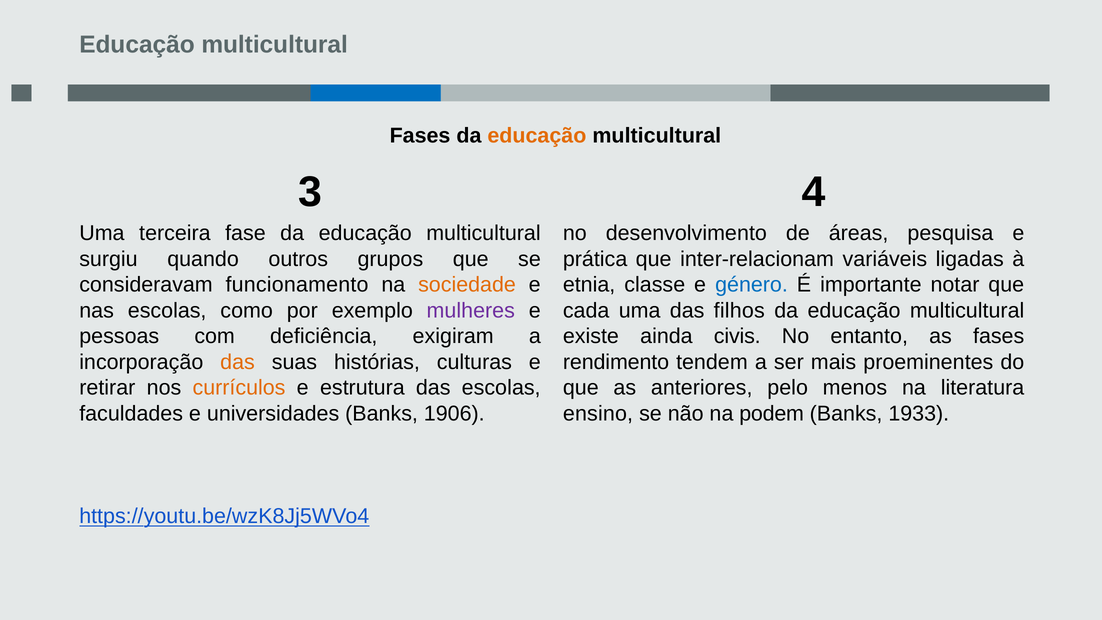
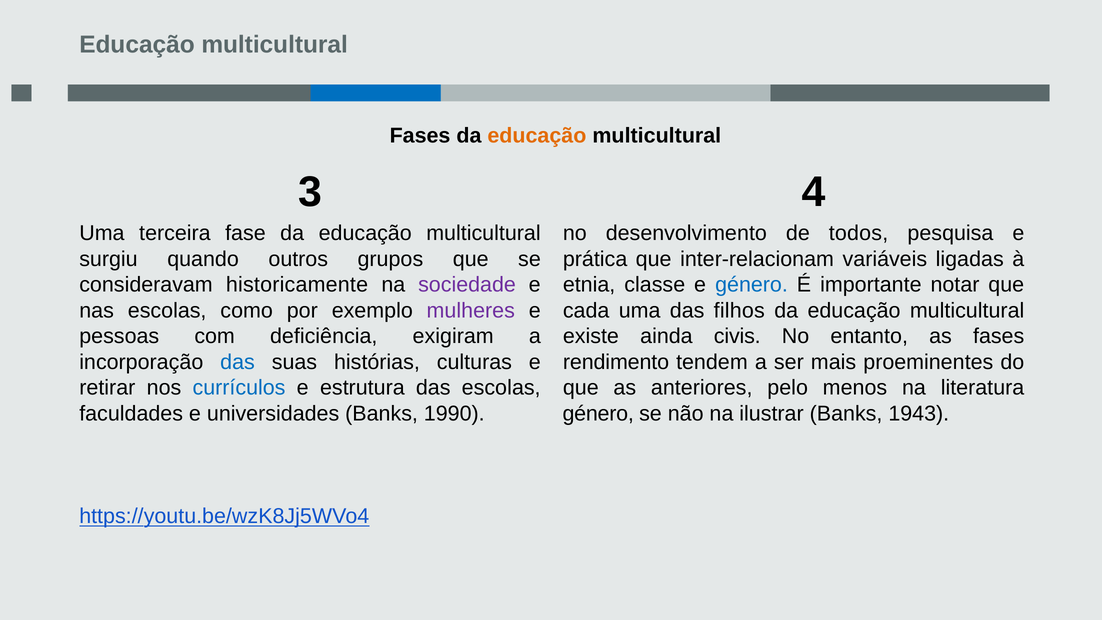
áreas: áreas -> todos
funcionamento: funcionamento -> historicamente
sociedade colour: orange -> purple
das at (237, 362) colour: orange -> blue
currículos colour: orange -> blue
1906: 1906 -> 1990
ensino at (598, 413): ensino -> género
podem: podem -> ilustrar
1933: 1933 -> 1943
